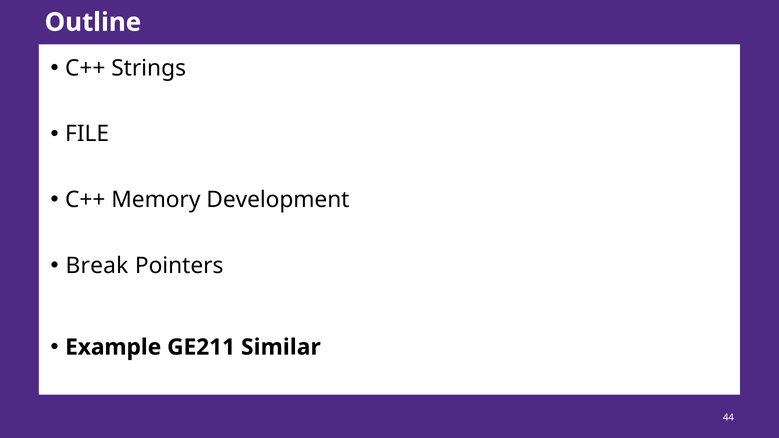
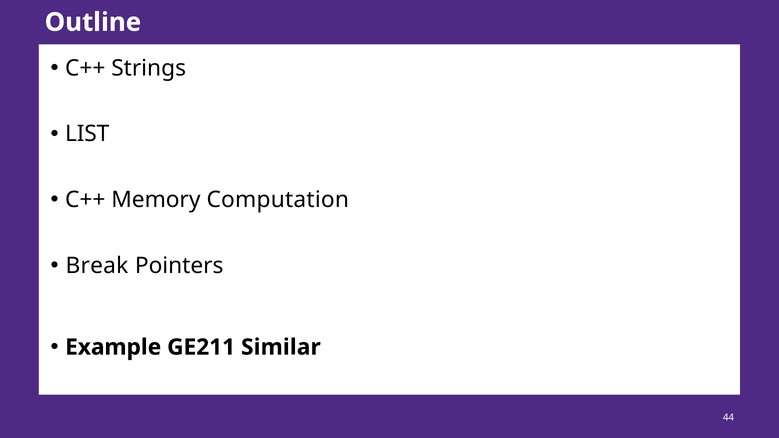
FILE: FILE -> LIST
Development: Development -> Computation
